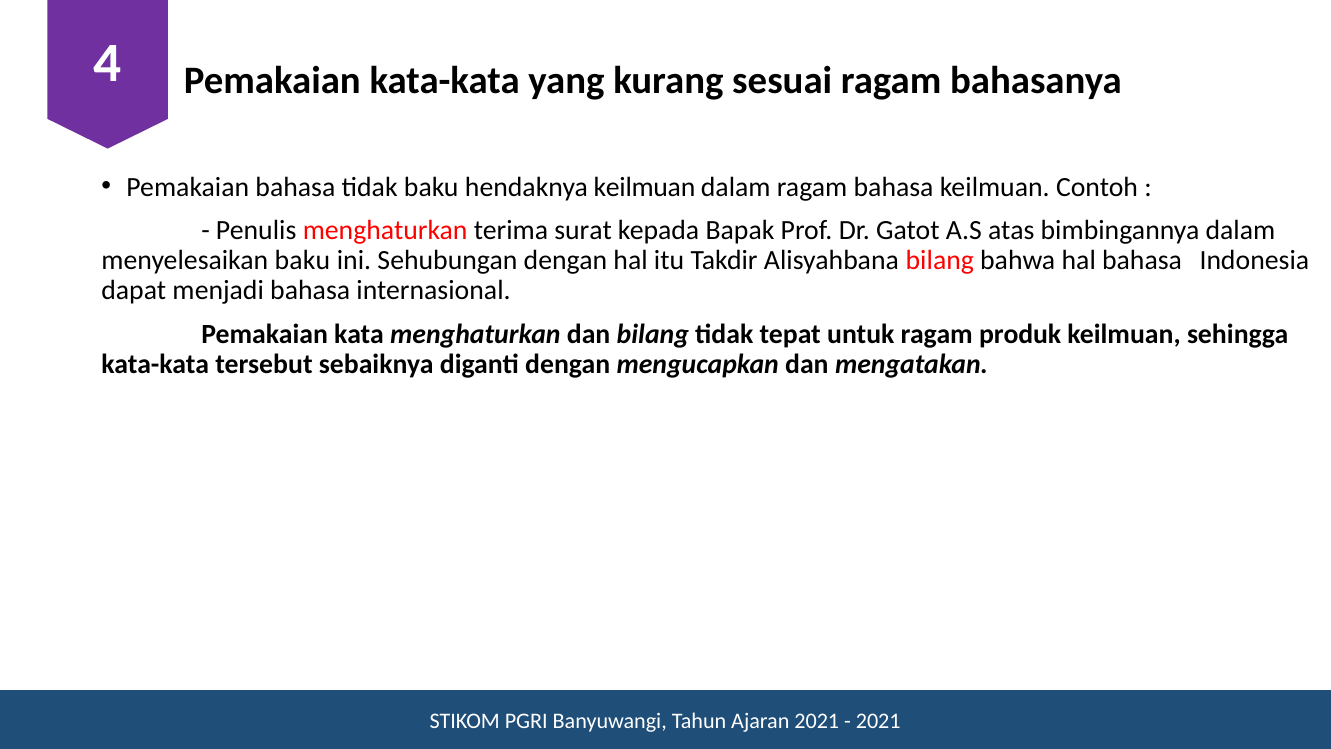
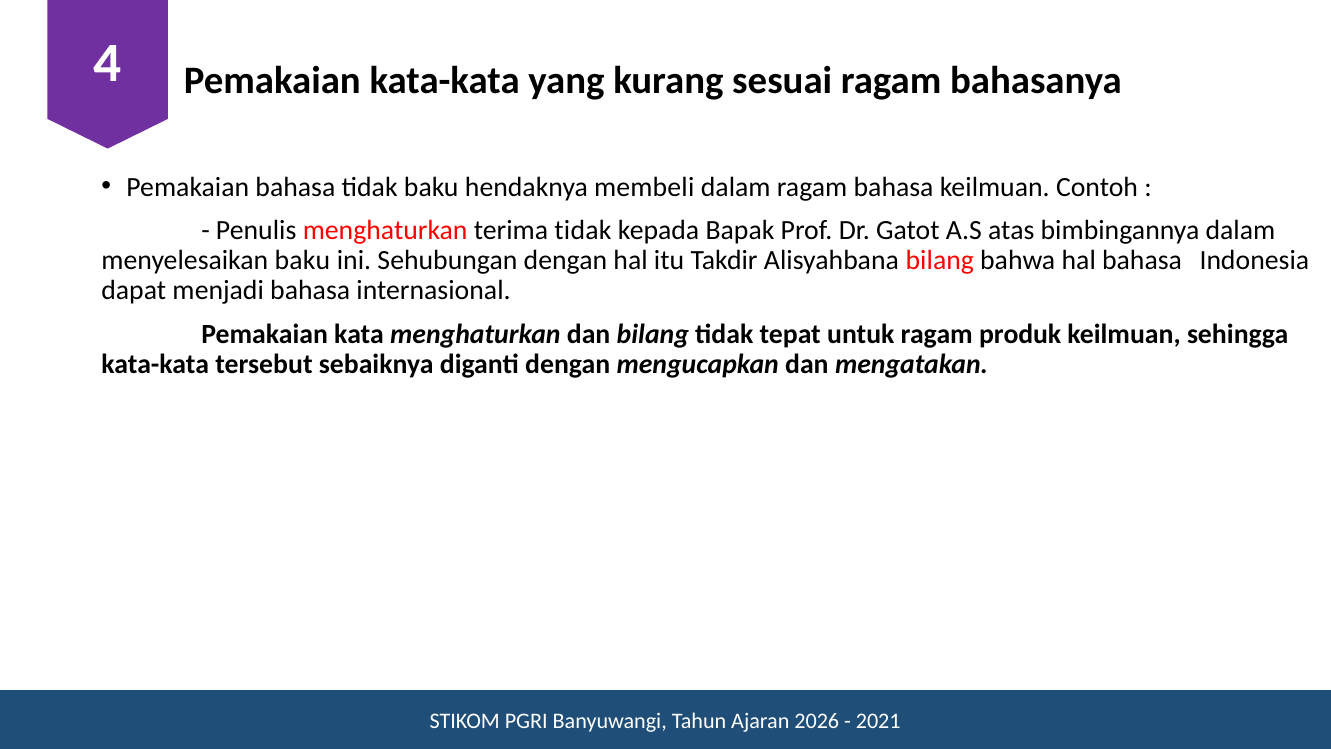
hendaknya keilmuan: keilmuan -> membeli
terima surat: surat -> tidak
Ajaran 2021: 2021 -> 2026
